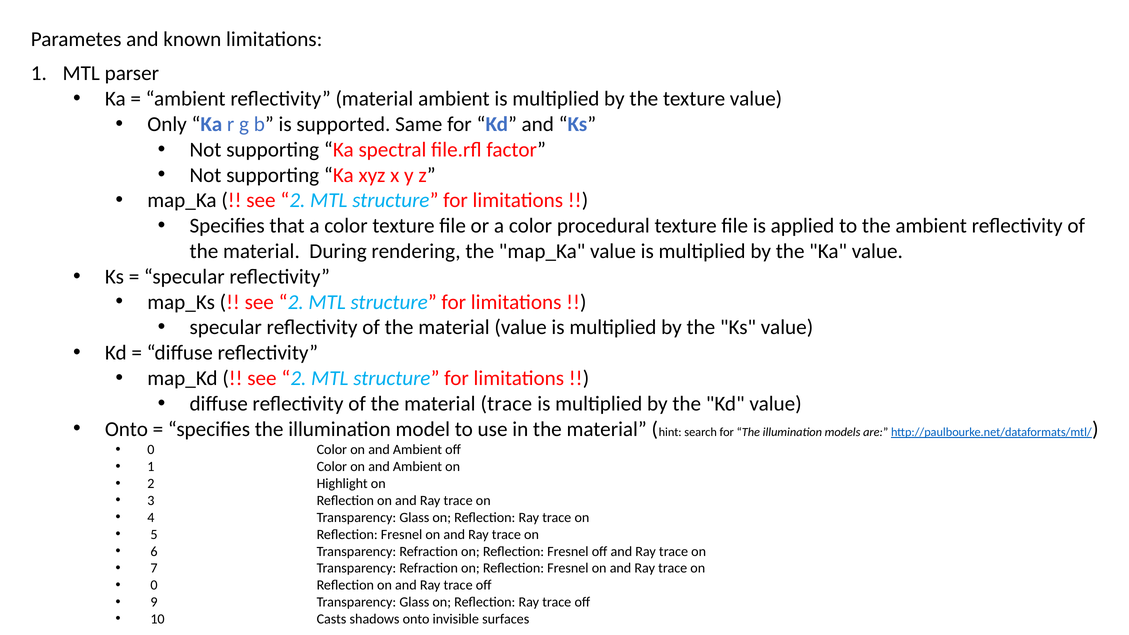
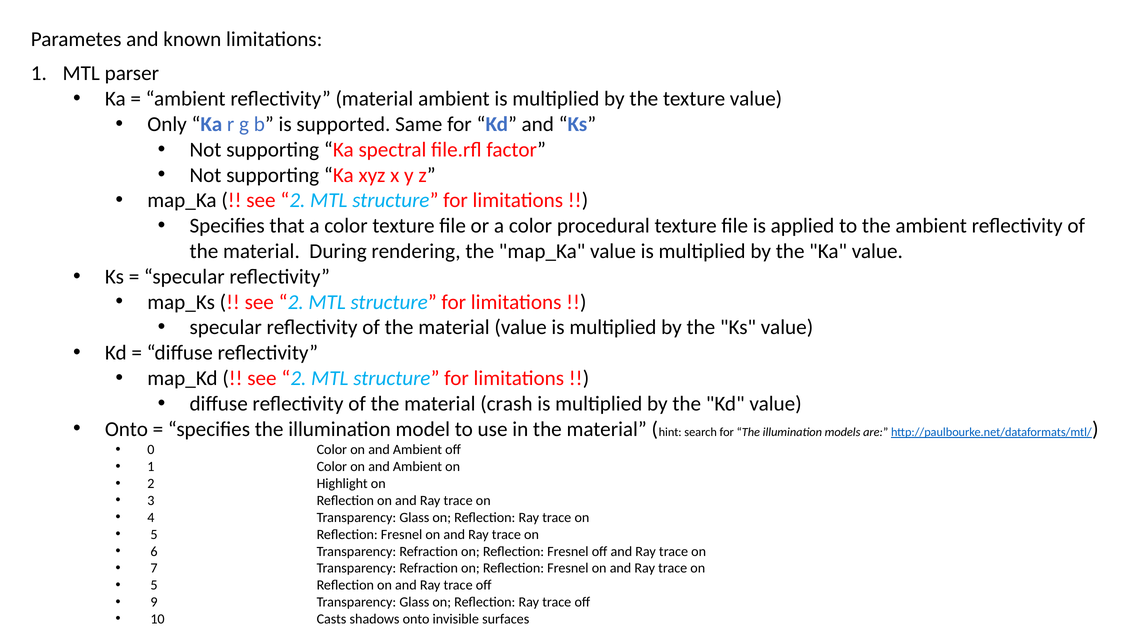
material trace: trace -> crash
0 at (154, 585): 0 -> 5
